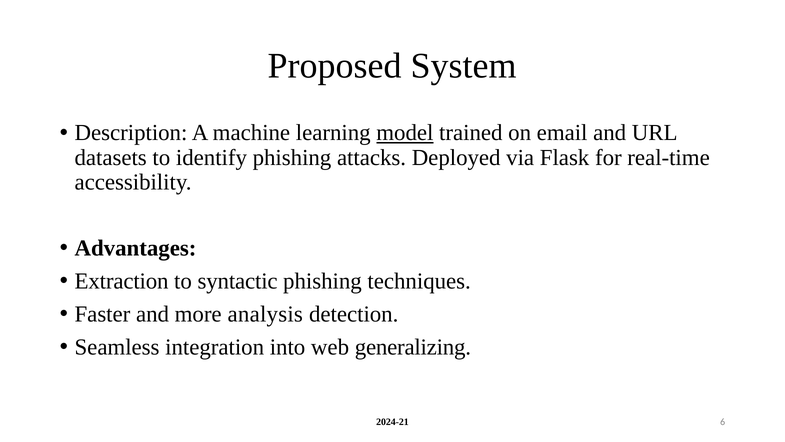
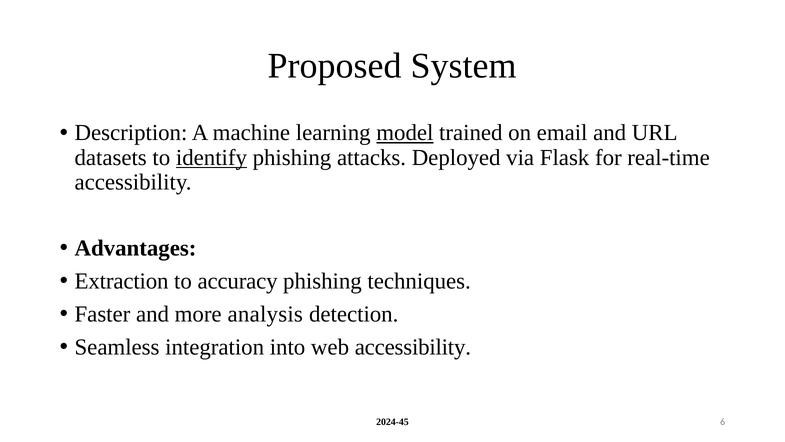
identify underline: none -> present
syntactic: syntactic -> accuracy
web generalizing: generalizing -> accessibility
2024-21: 2024-21 -> 2024-45
